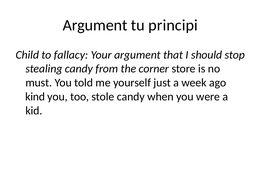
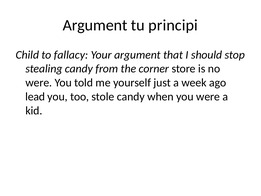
must at (39, 83): must -> were
kind: kind -> lead
